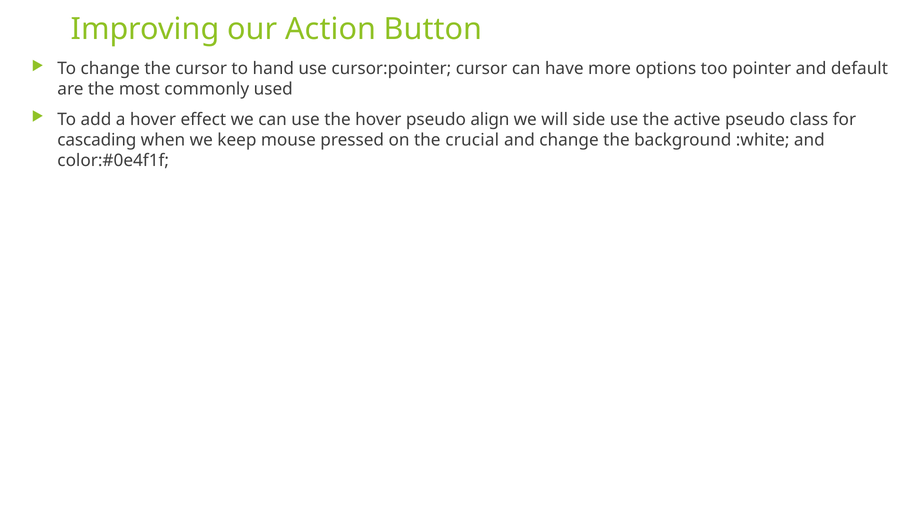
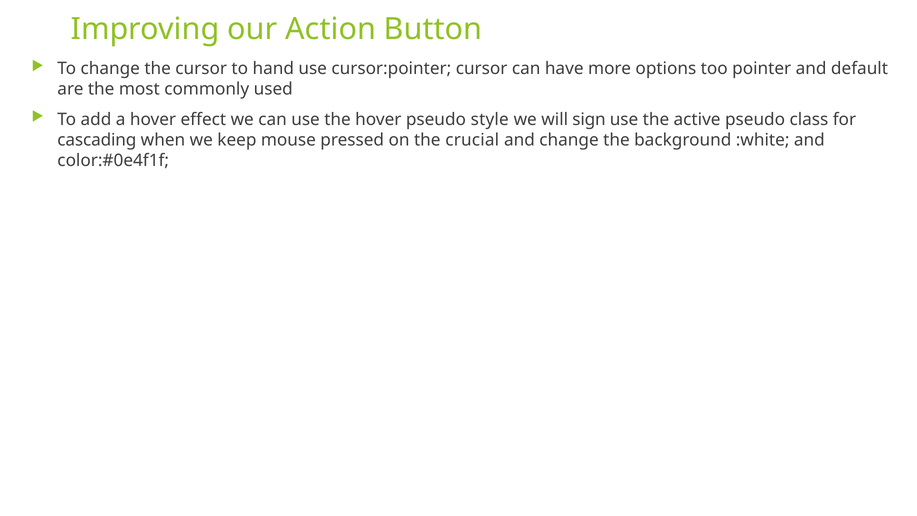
align: align -> style
side: side -> sign
